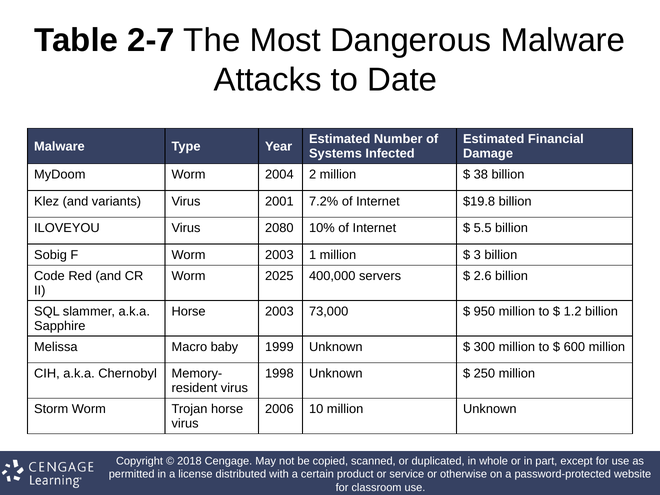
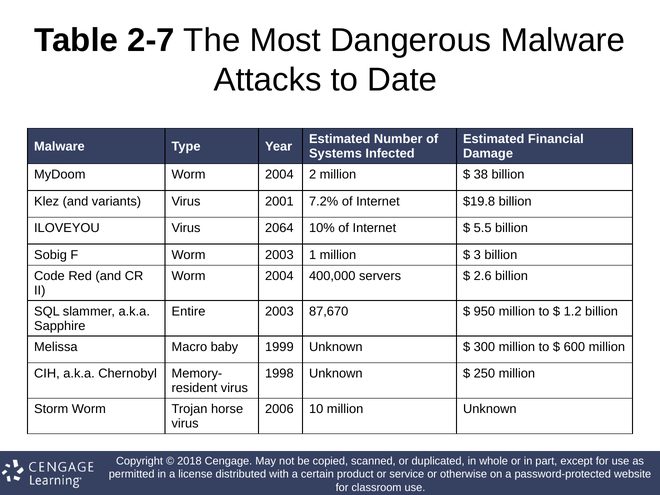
2080: 2080 -> 2064
2025 at (279, 276): 2025 -> 2004
Horse at (189, 311): Horse -> Entire
73,000: 73,000 -> 87,670
